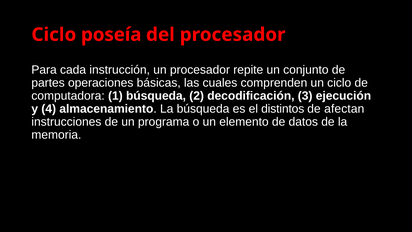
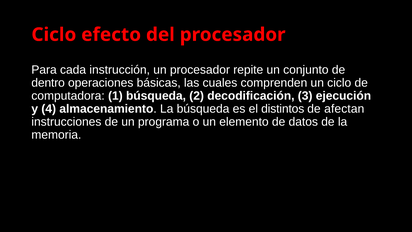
poseía: poseía -> efecto
partes: partes -> dentro
